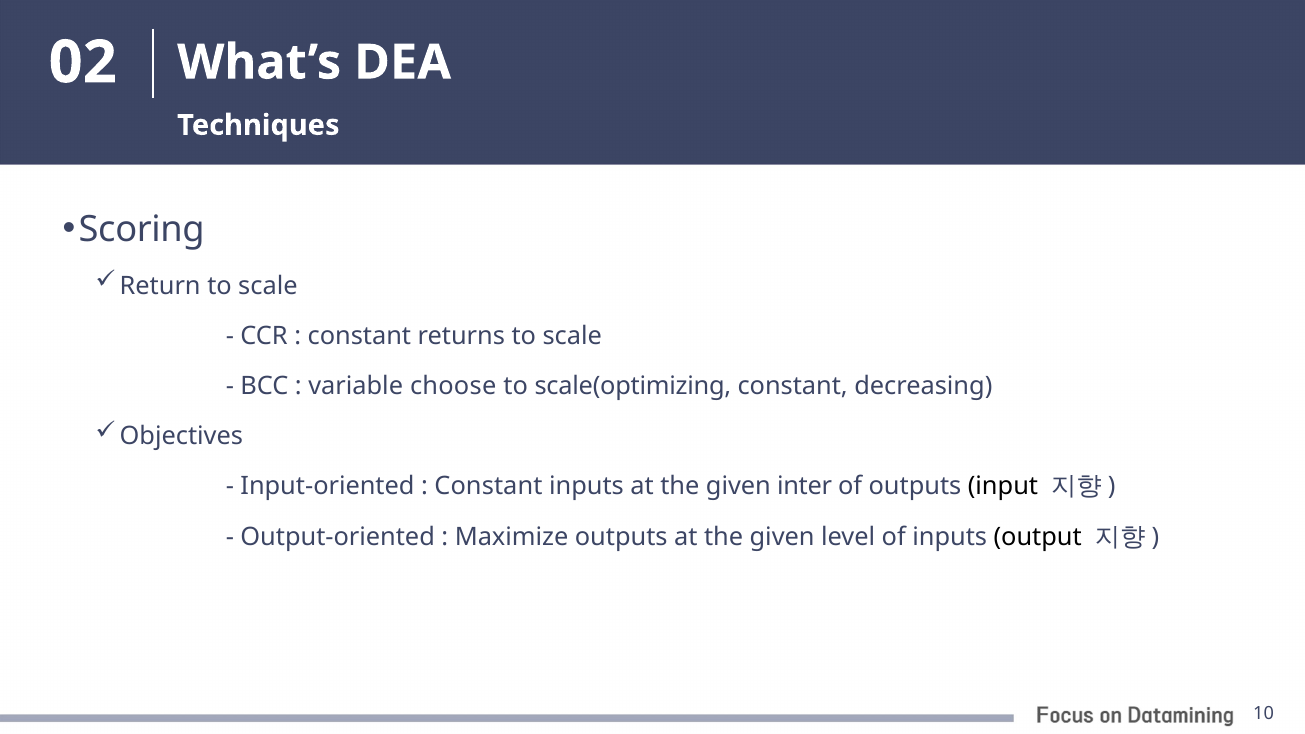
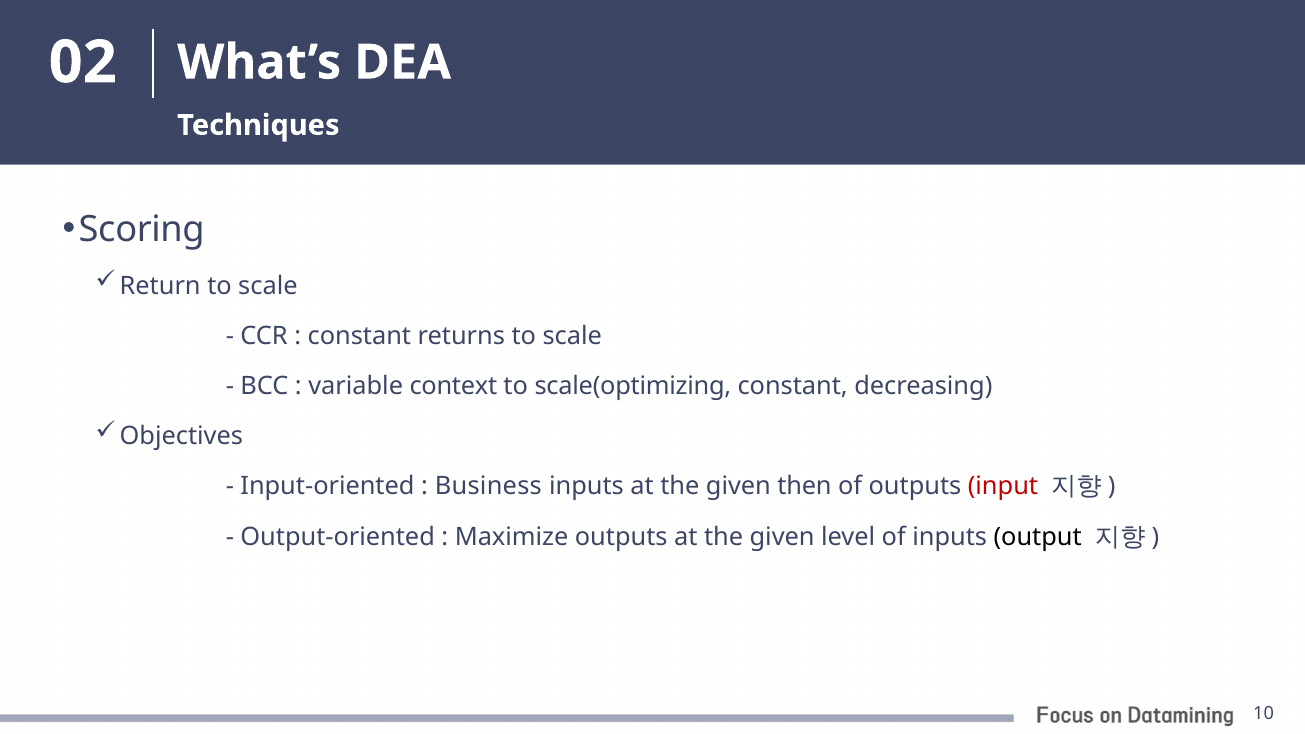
choose: choose -> context
Constant at (488, 487): Constant -> Business
inter: inter -> then
input colour: black -> red
